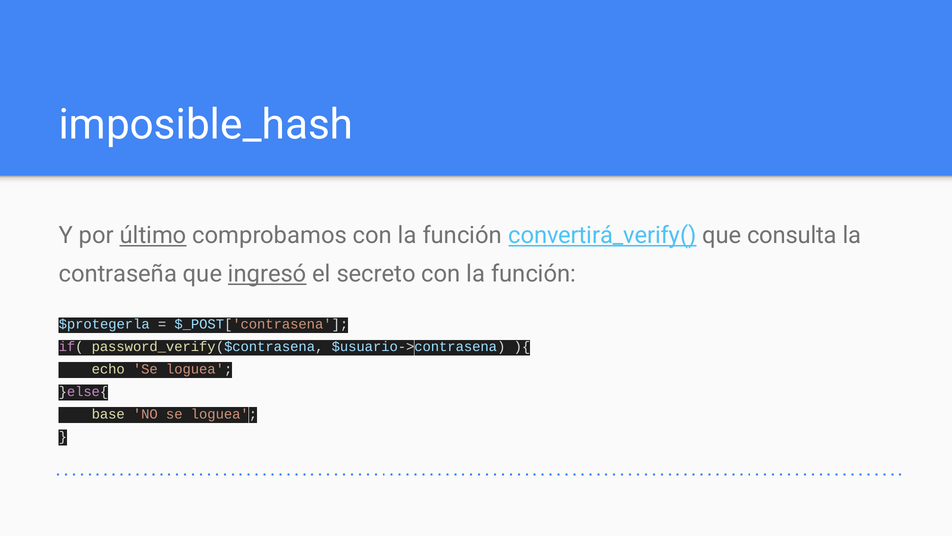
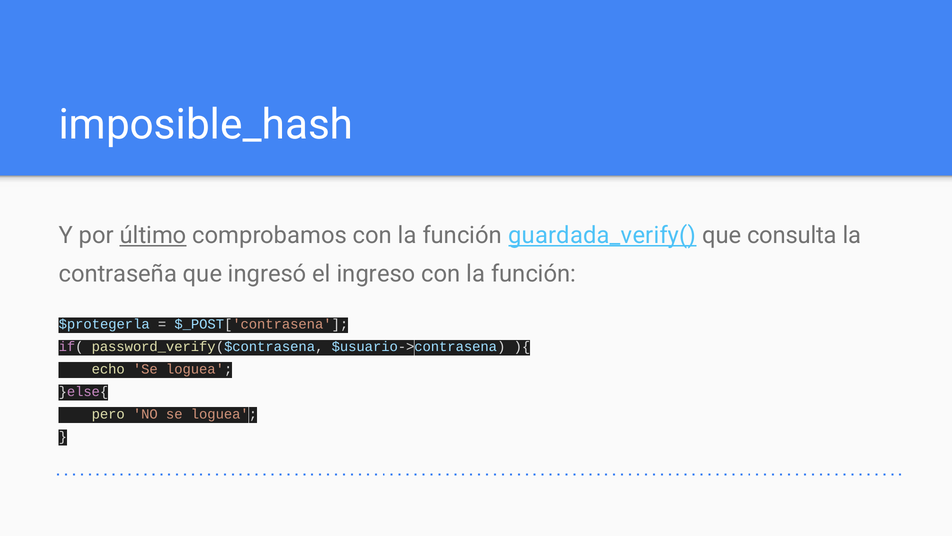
convertirá_verify(: convertirá_verify( -> guardada_verify(
ingresó underline: present -> none
secreto: secreto -> ingreso
base: base -> pero
